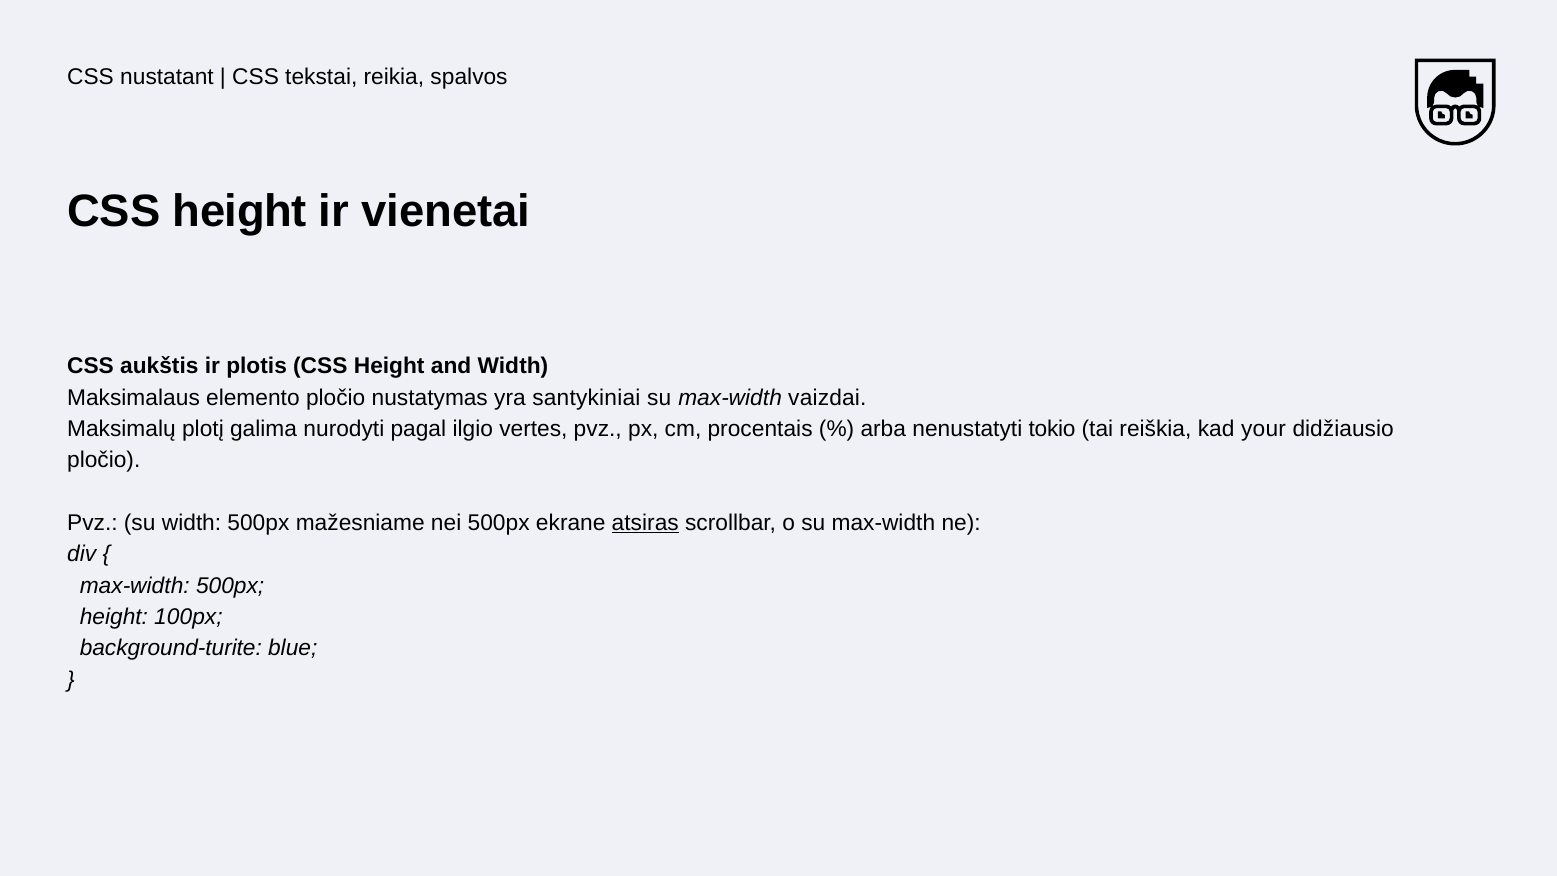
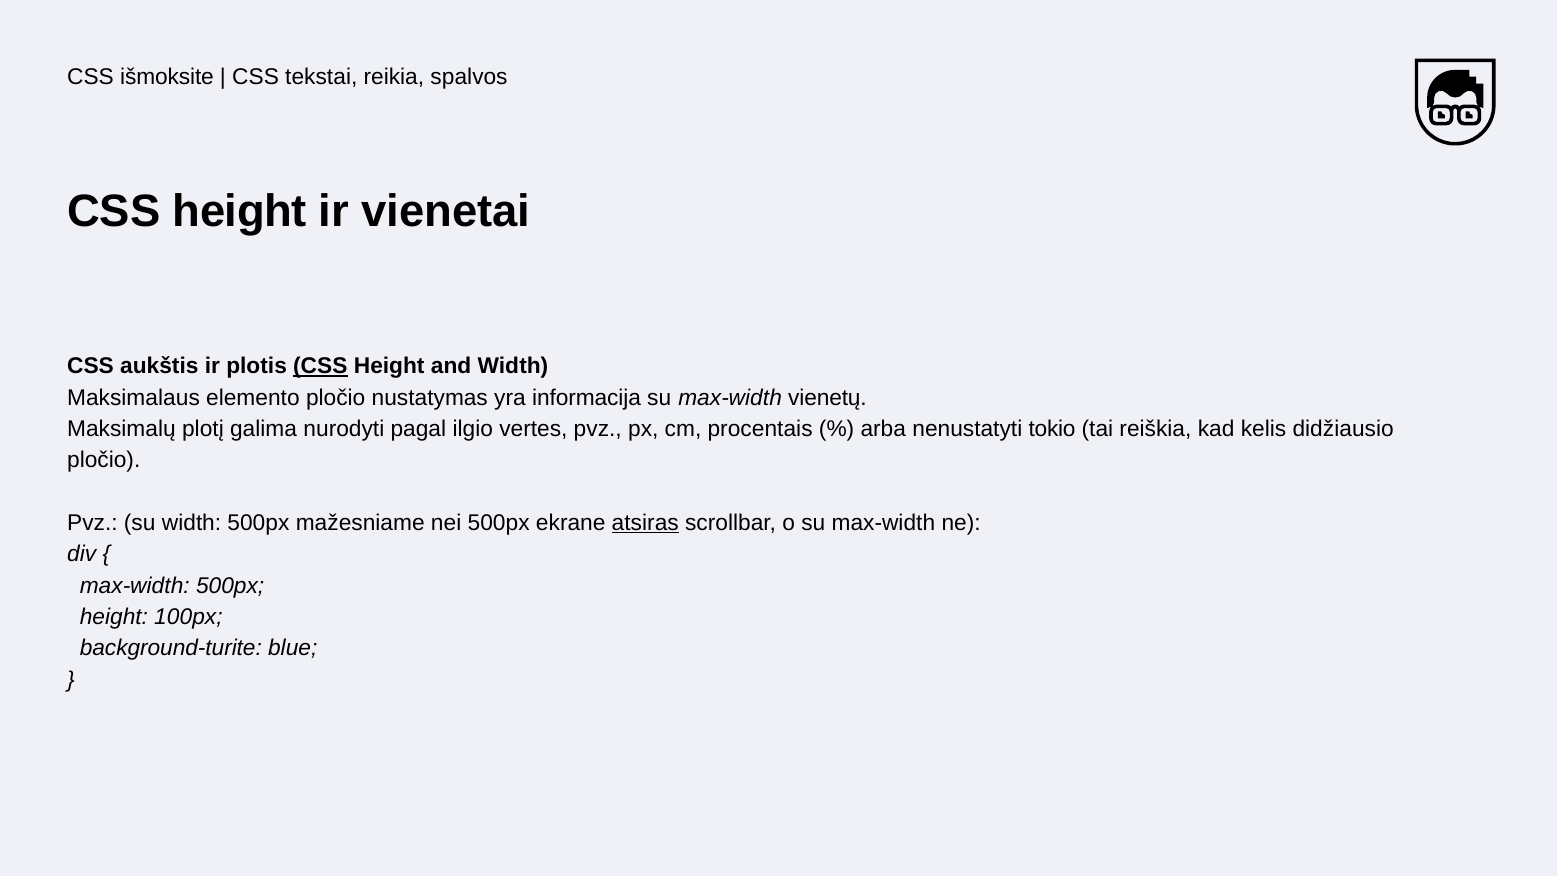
nustatant: nustatant -> išmoksite
CSS at (320, 366) underline: none -> present
santykiniai: santykiniai -> informacija
vaizdai: vaizdai -> vienetų
your: your -> kelis
